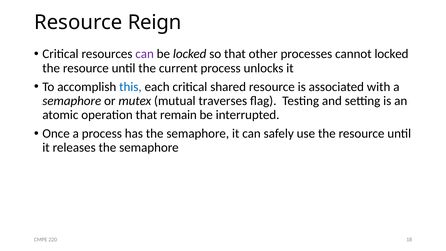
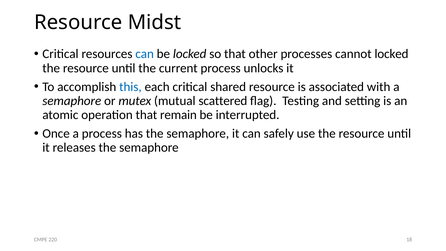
Reign: Reign -> Midst
can at (145, 54) colour: purple -> blue
traverses: traverses -> scattered
